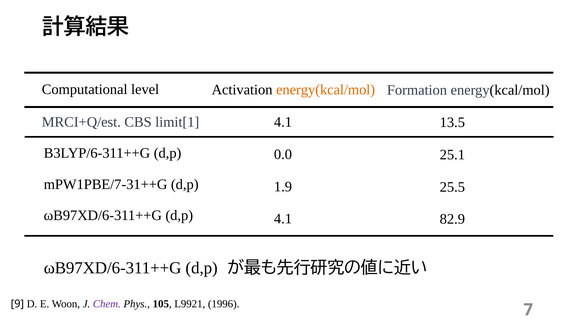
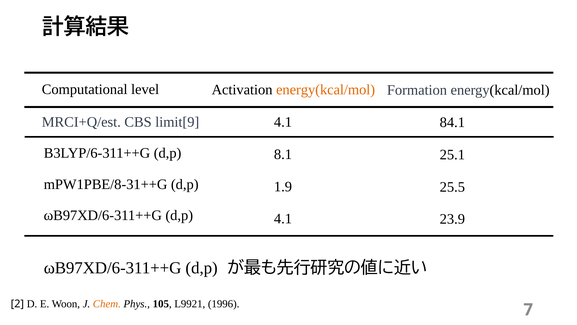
limit[1: limit[1 -> limit[9
13.5: 13.5 -> 84.1
0.0: 0.0 -> 8.1
mPW1PBE/7-31++G: mPW1PBE/7-31++G -> mPW1PBE/8-31++G
82.9: 82.9 -> 23.9
9: 9 -> 2
Chem colour: purple -> orange
